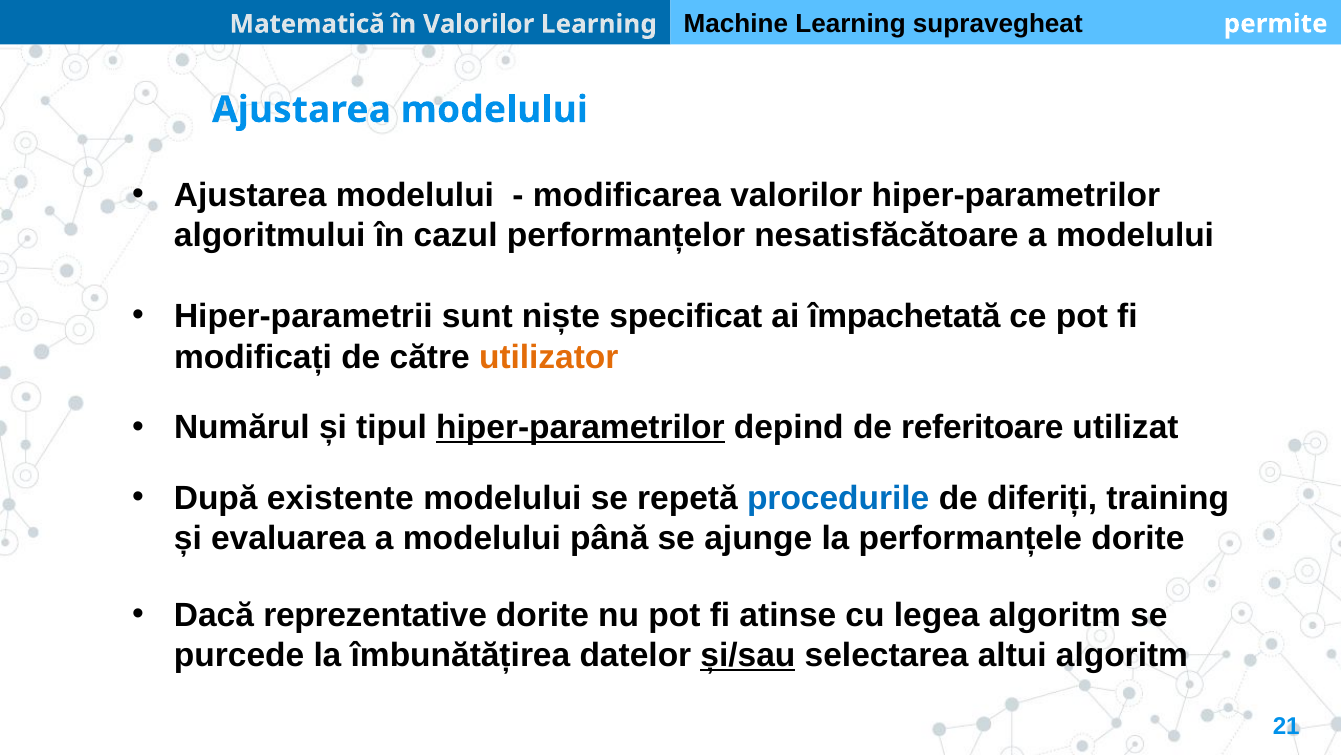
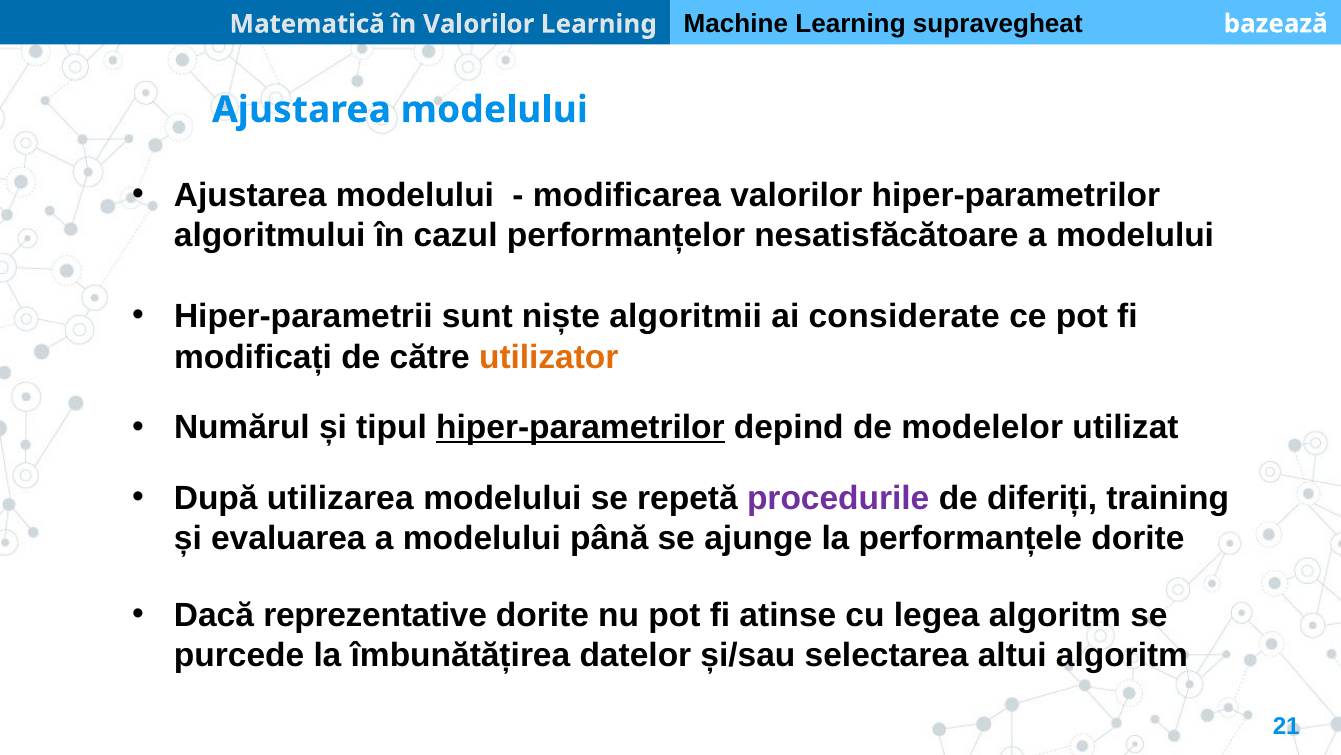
permite: permite -> bazează
specificat: specificat -> algoritmii
împachetată: împachetată -> considerate
referitoare: referitoare -> modelelor
existente: existente -> utilizarea
procedurile colour: blue -> purple
și/sau underline: present -> none
